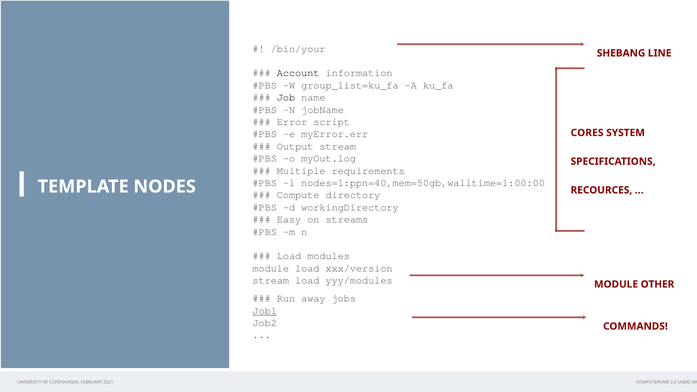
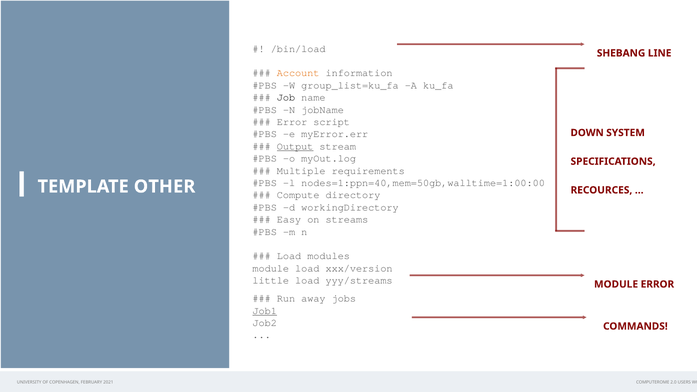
/bin/your: /bin/your -> /bin/load
Account colour: black -> orange
CORES: CORES -> DOWN
Output underline: none -> present
NODES: NODES -> OTHER
stream at (271, 281): stream -> little
yyy/modules: yyy/modules -> yyy/streams
MODULE OTHER: OTHER -> ERROR
